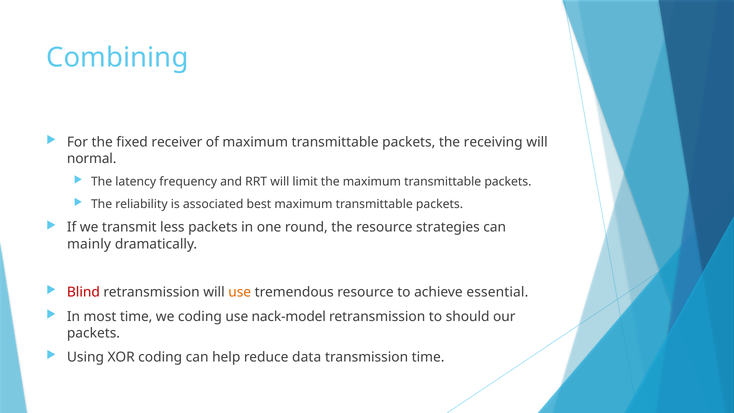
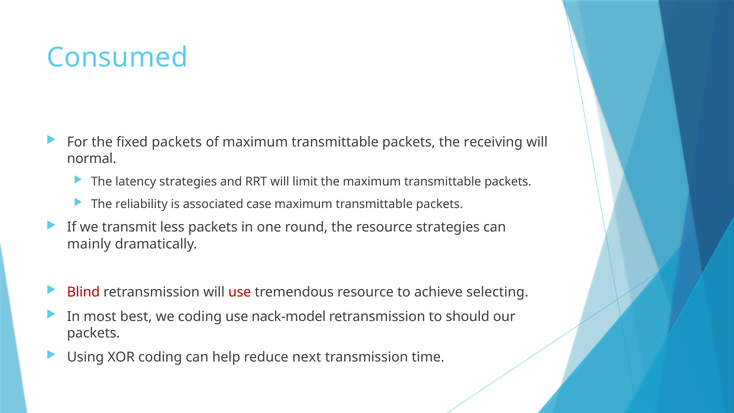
Combining: Combining -> Consumed
fixed receiver: receiver -> packets
latency frequency: frequency -> strategies
best: best -> case
use at (240, 292) colour: orange -> red
essential: essential -> selecting
most time: time -> best
data: data -> next
